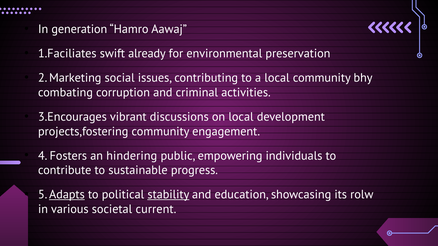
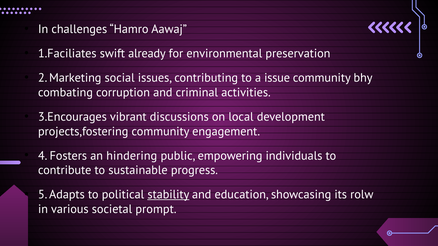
generation: generation -> challenges
a local: local -> issue
Adapts underline: present -> none
current: current -> prompt
